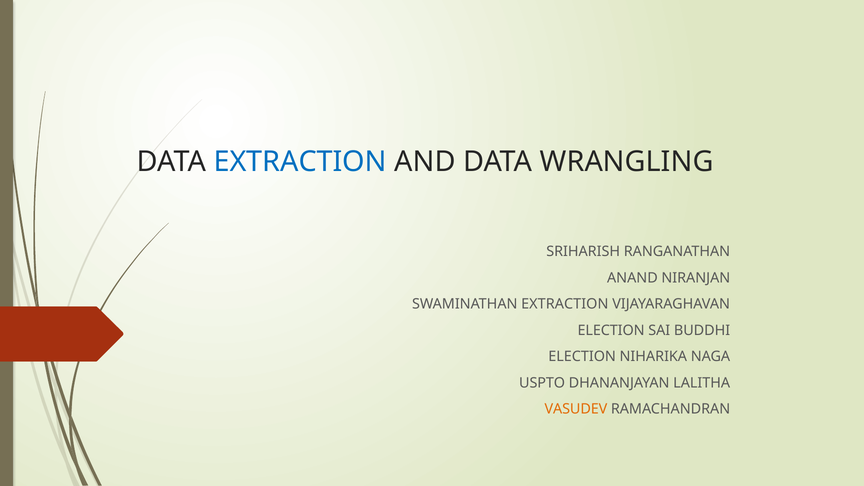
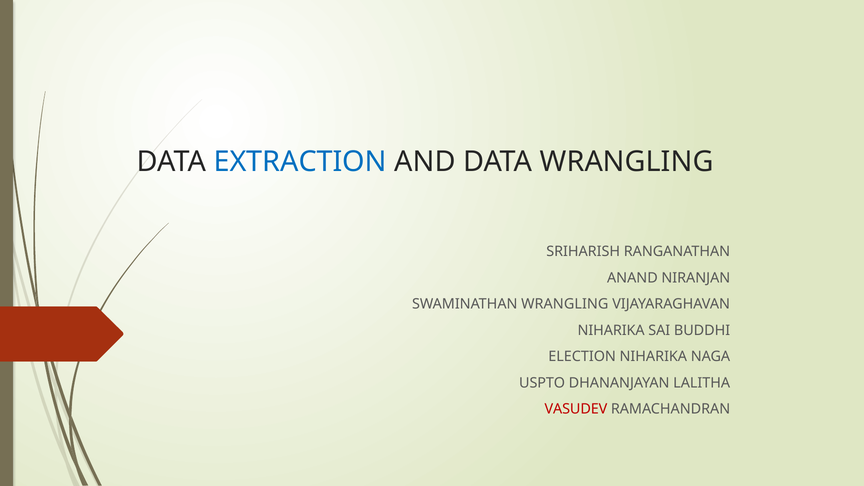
SWAMINATHAN EXTRACTION: EXTRACTION -> WRANGLING
ELECTION at (611, 330): ELECTION -> NIHARIKA
VASUDEV colour: orange -> red
